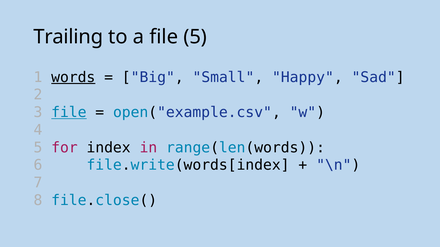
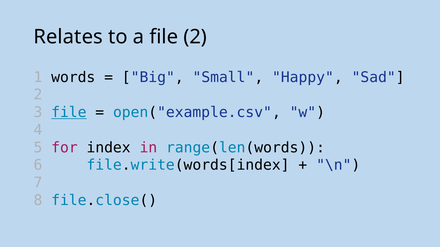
Trailing: Trailing -> Relates
file 5: 5 -> 2
words underline: present -> none
